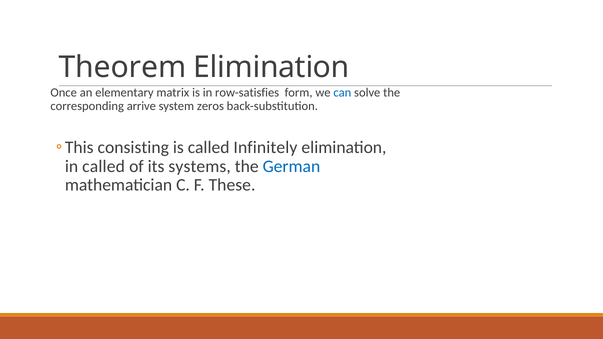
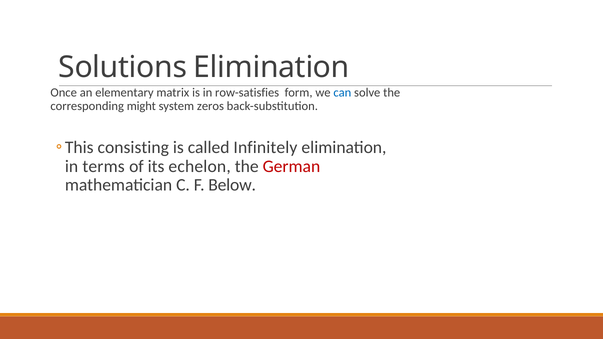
Theorem: Theorem -> Solutions
arrive: arrive -> might
in called: called -> terms
systems: systems -> echelon
German colour: blue -> red
These: These -> Below
